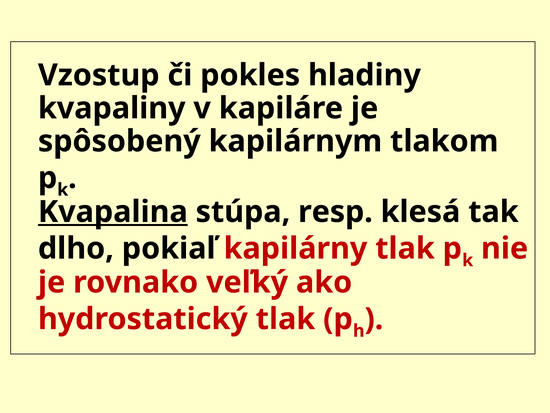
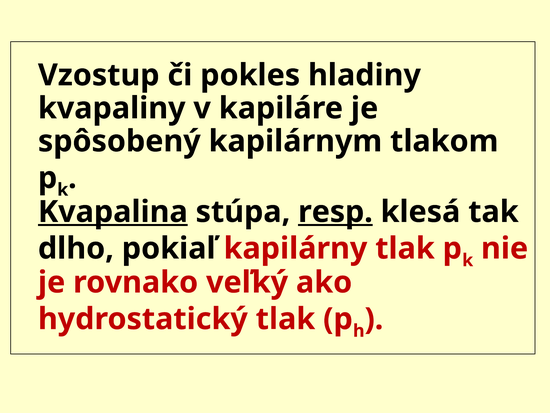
resp underline: none -> present
